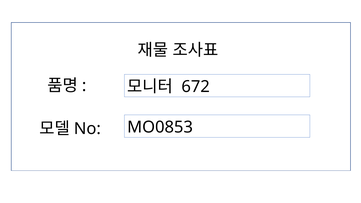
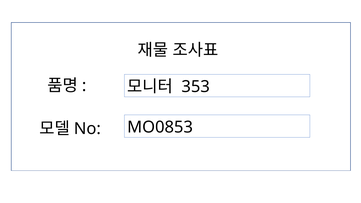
672: 672 -> 353
